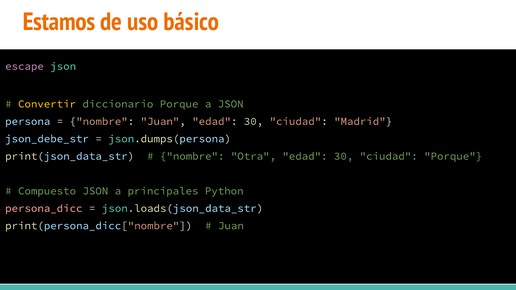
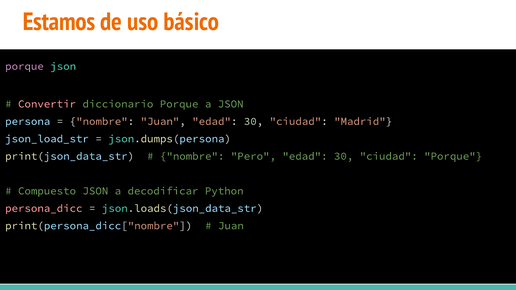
escape at (24, 66): escape -> porque
Convertir colour: yellow -> pink
json_debe_str: json_debe_str -> json_load_str
Otra: Otra -> Pero
principales: principales -> decodificar
